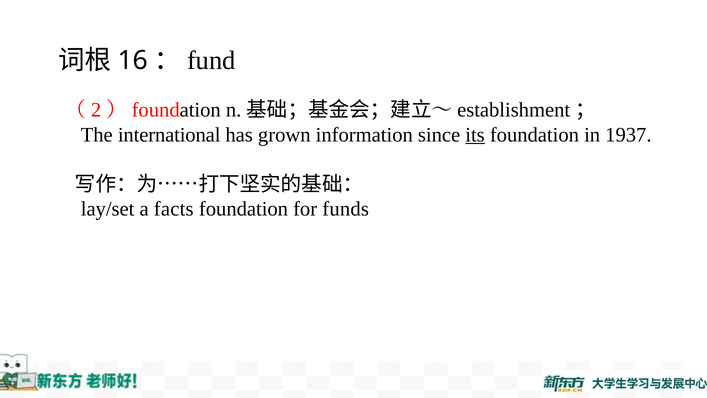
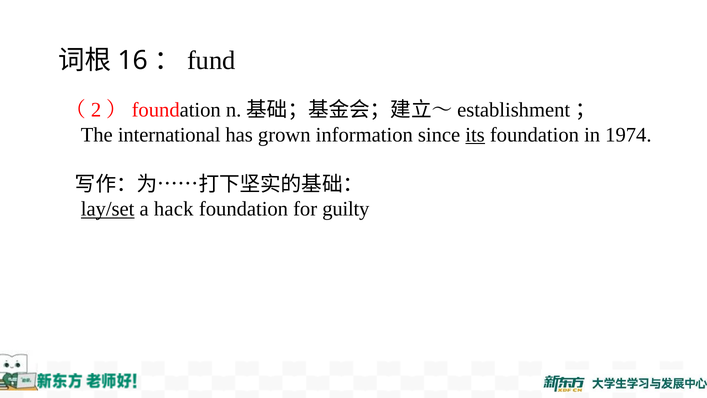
1937: 1937 -> 1974
lay/set underline: none -> present
facts: facts -> hack
funds: funds -> guilty
